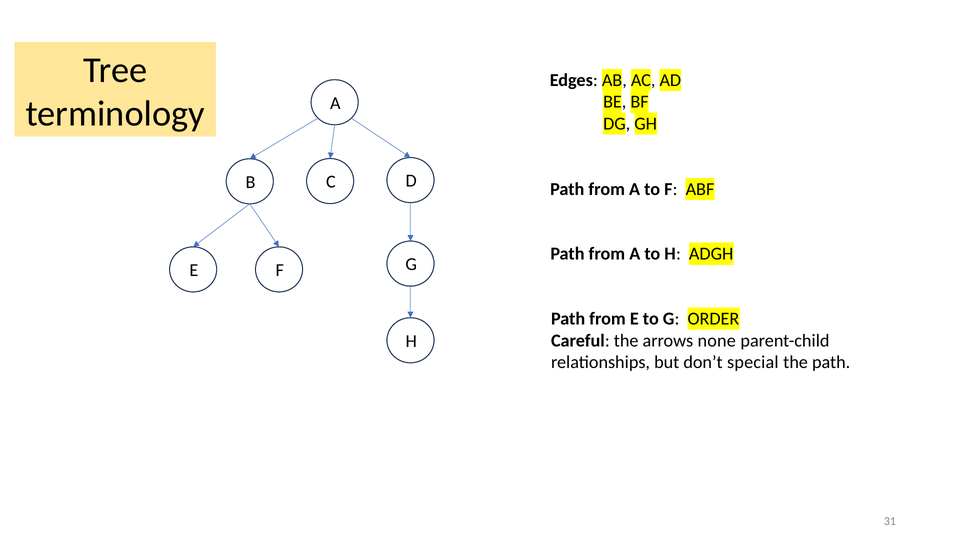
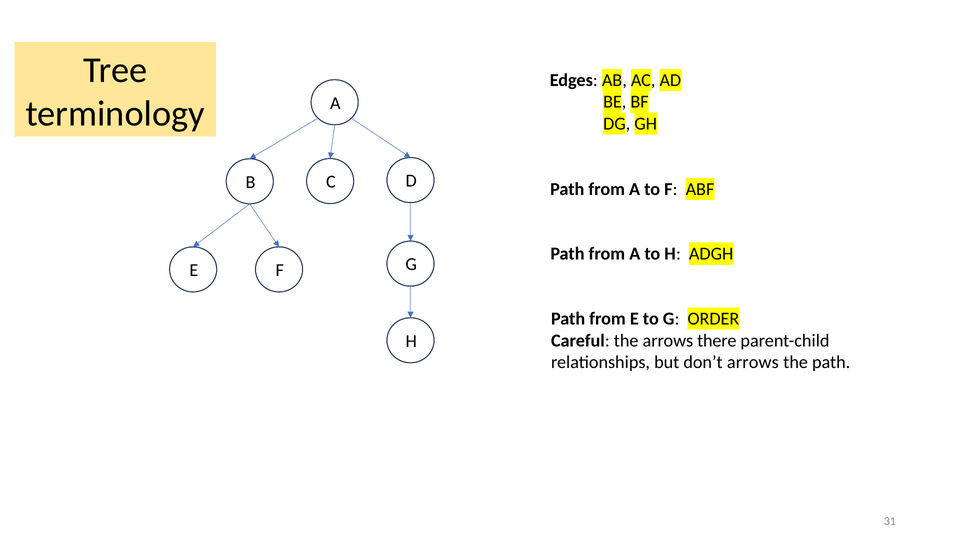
none: none -> there
don’t special: special -> arrows
